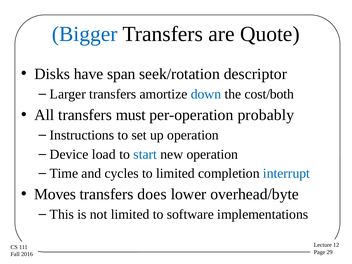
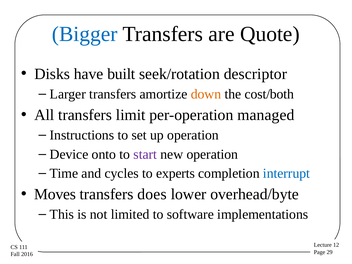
span: span -> built
down colour: blue -> orange
must: must -> limit
probably: probably -> managed
load: load -> onto
start colour: blue -> purple
to limited: limited -> experts
